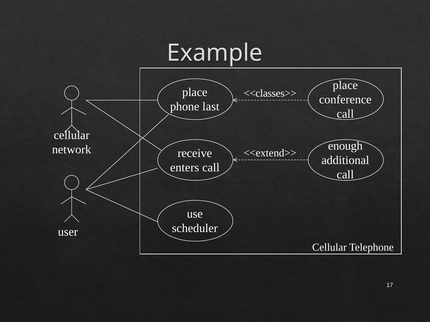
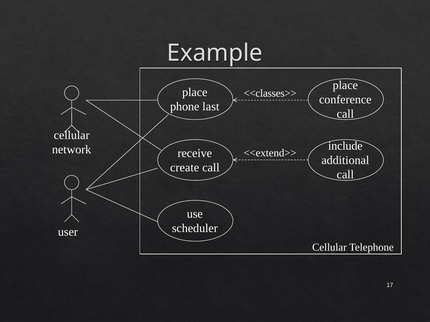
enough: enough -> include
enters: enters -> create
